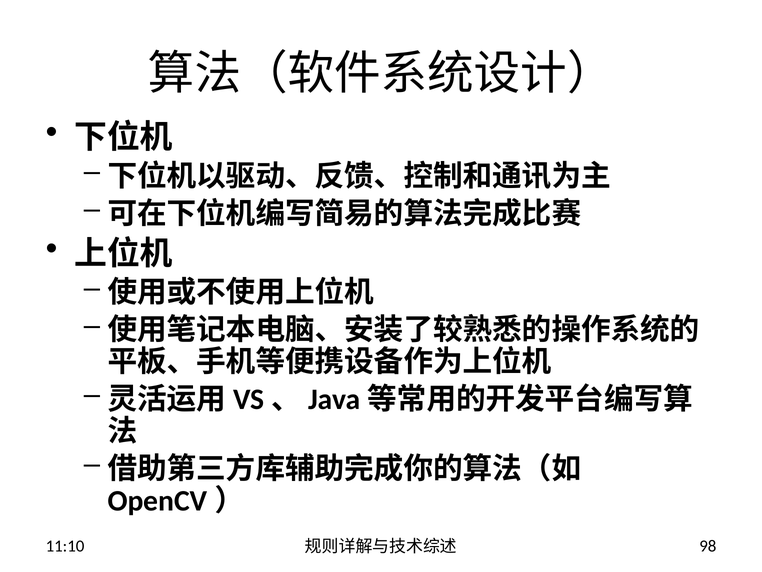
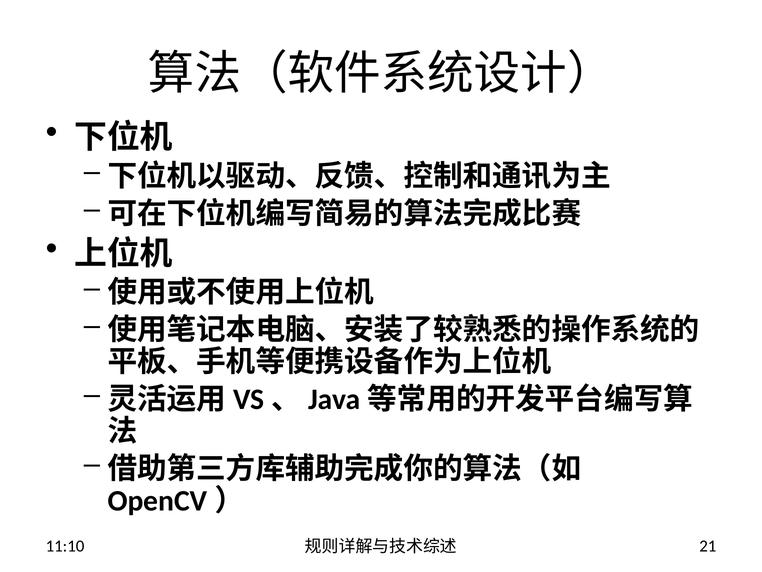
98: 98 -> 21
